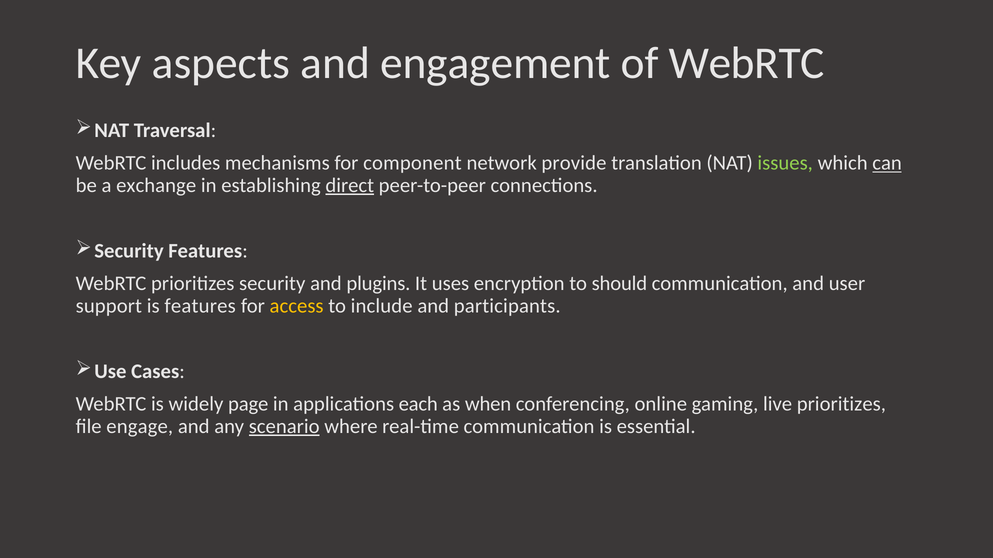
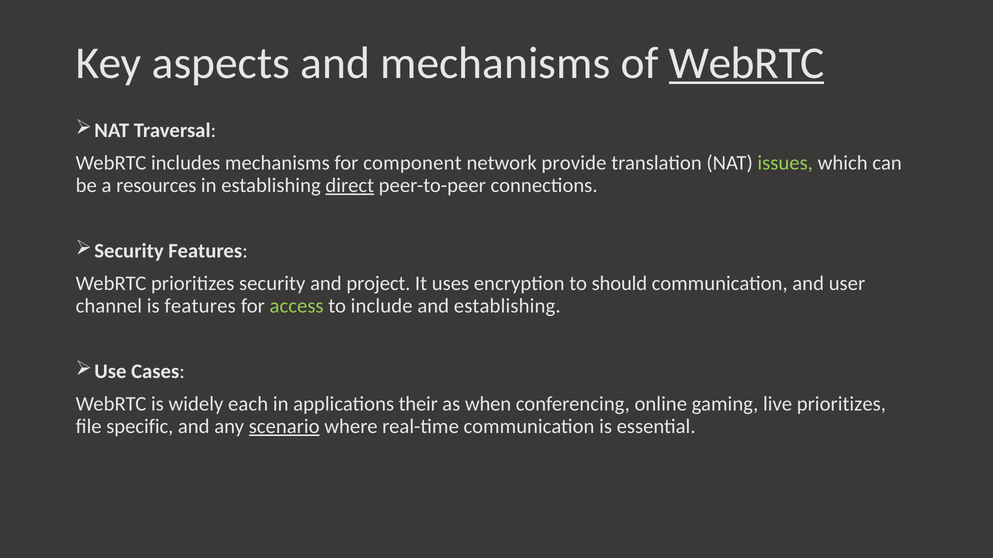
and engagement: engagement -> mechanisms
WebRTC at (747, 63) underline: none -> present
can underline: present -> none
exchange: exchange -> resources
plugins: plugins -> project
support: support -> channel
access colour: yellow -> light green
and participants: participants -> establishing
page: page -> each
each: each -> their
engage: engage -> specific
